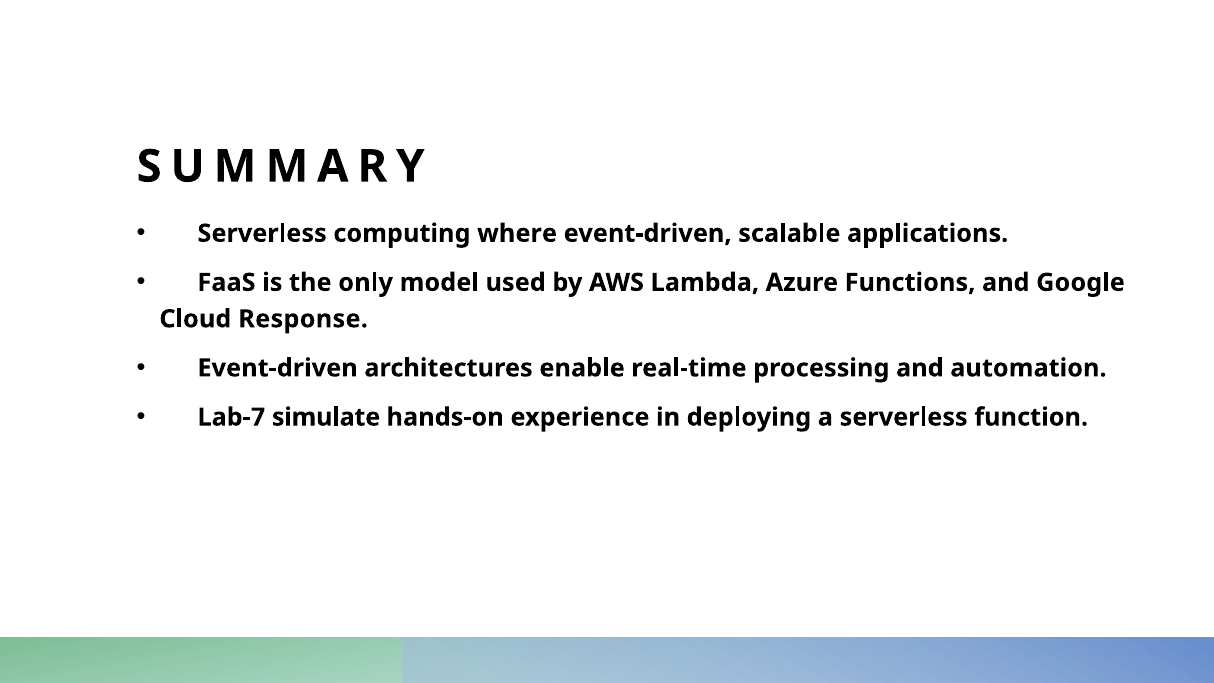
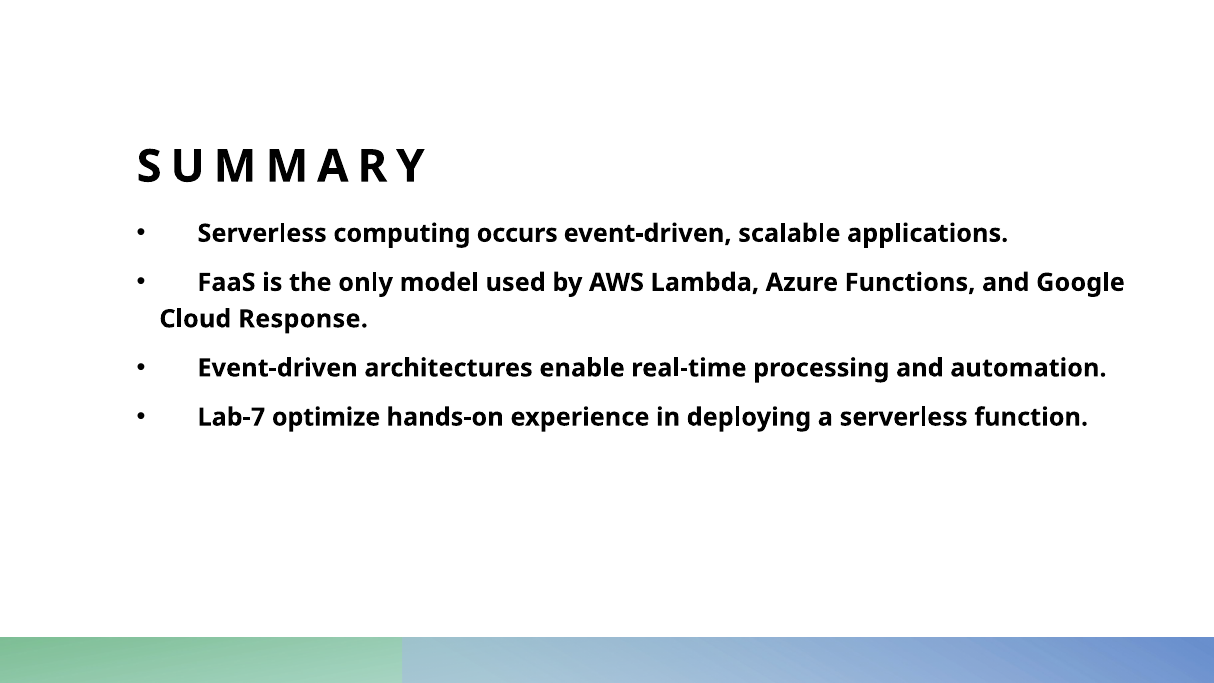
where: where -> occurs
simulate: simulate -> optimize
